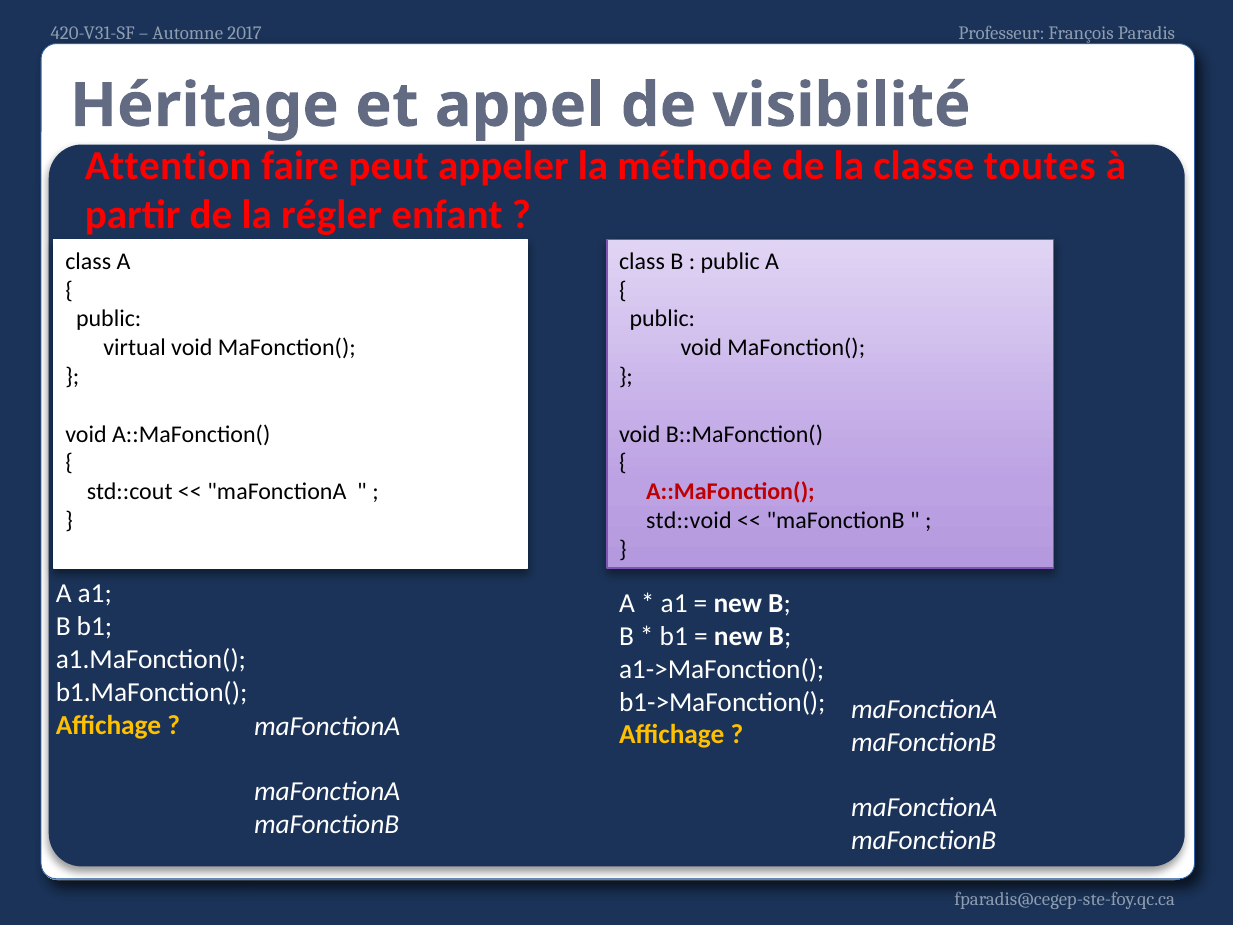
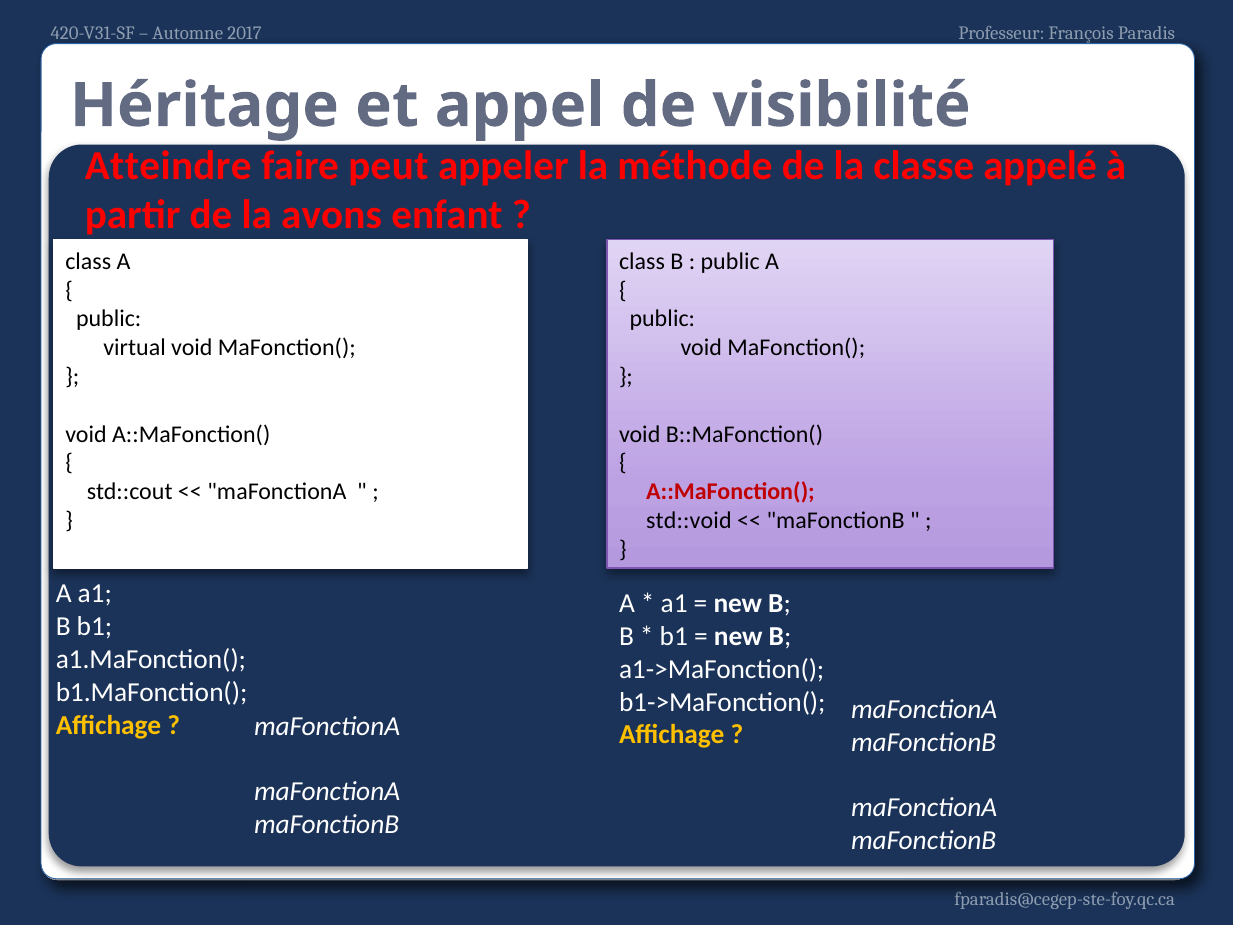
Attention: Attention -> Atteindre
toutes: toutes -> appelé
régler: régler -> avons
